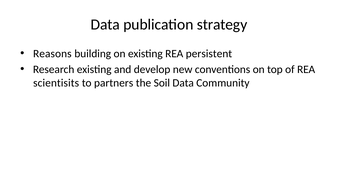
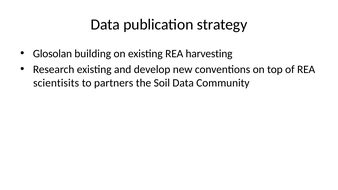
Reasons: Reasons -> Glosolan
persistent: persistent -> harvesting
